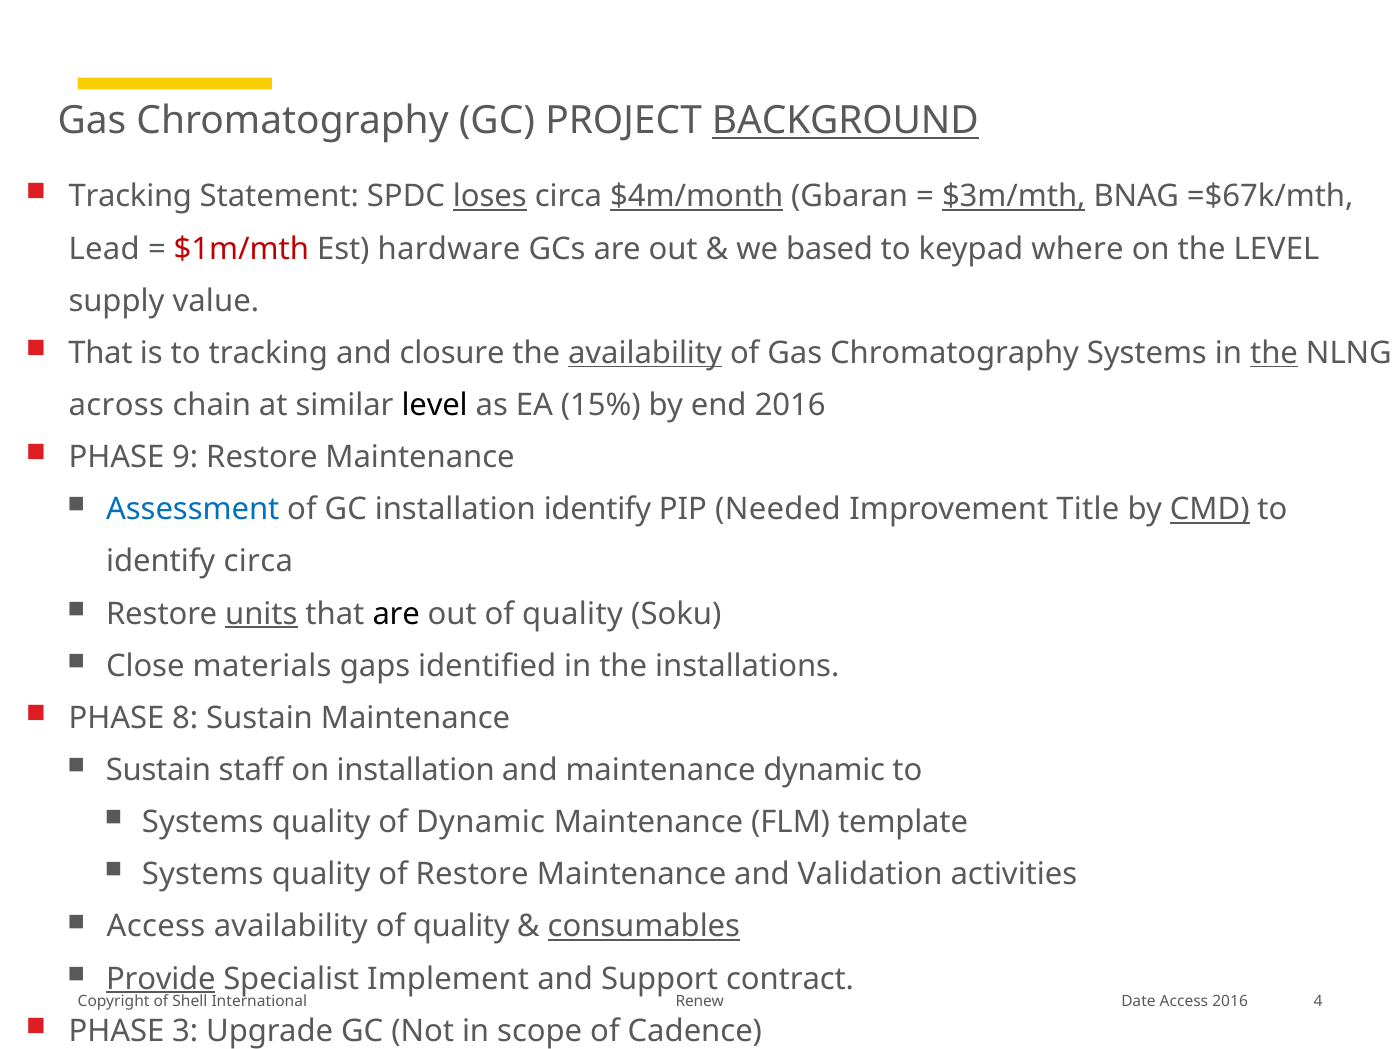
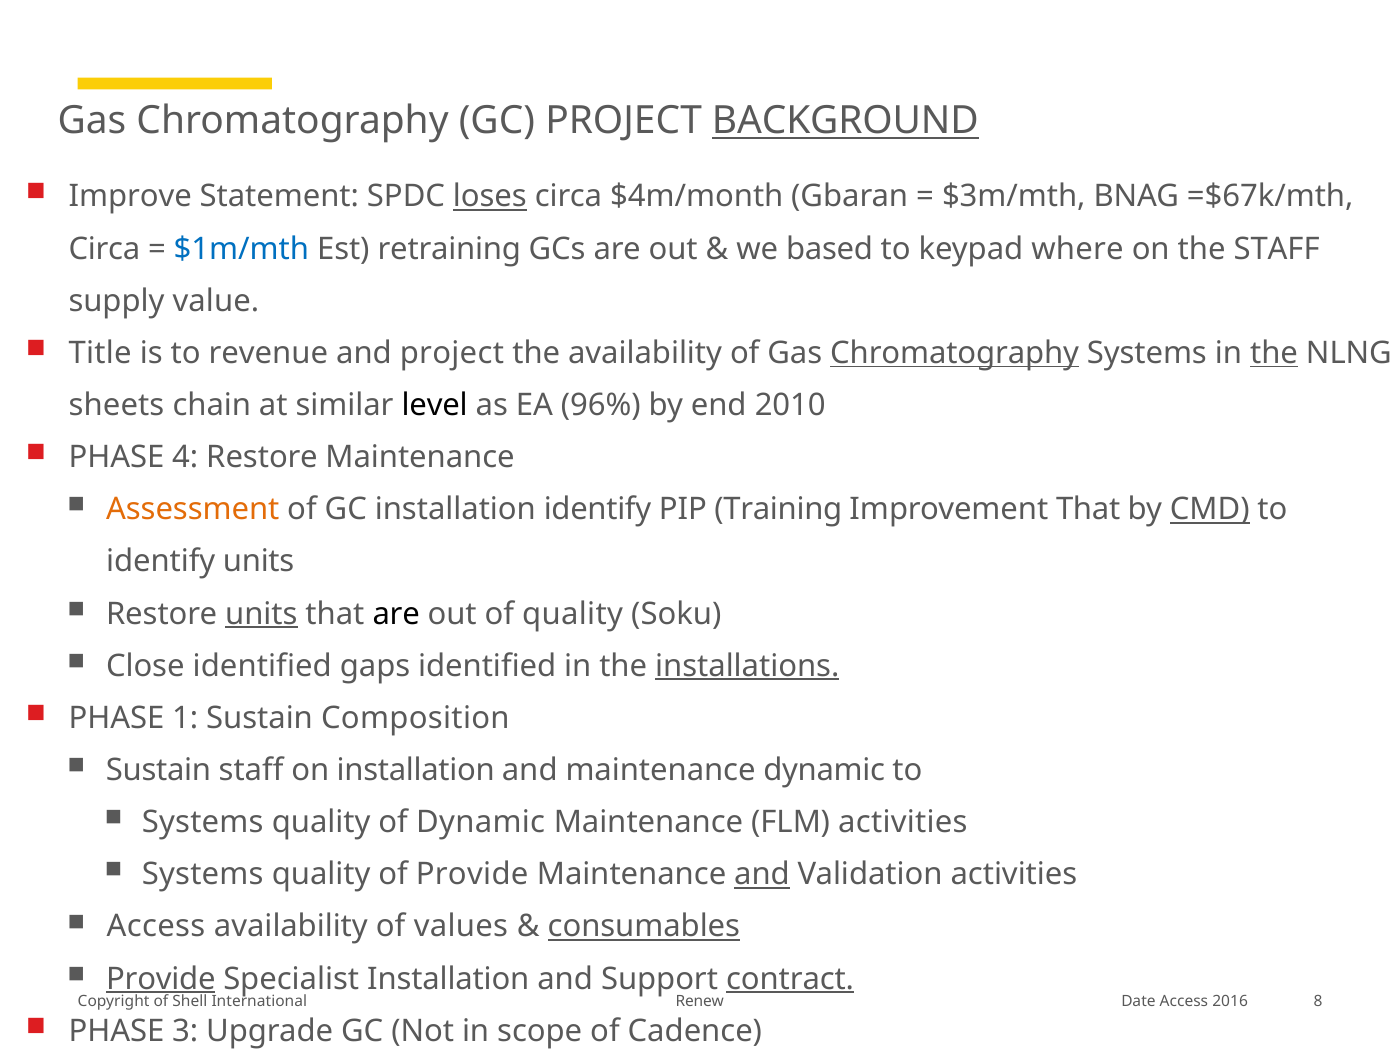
Tracking at (130, 197): Tracking -> Improve
$4m/month underline: present -> none
$3m/mth underline: present -> none
Lead at (104, 249): Lead -> Circa
$1m/mth colour: red -> blue
hardware: hardware -> retraining
the LEVEL: LEVEL -> STAFF
That at (100, 353): That -> Title
to tracking: tracking -> revenue
and closure: closure -> project
availability at (645, 353) underline: present -> none
Chromatography at (955, 353) underline: none -> present
across: across -> sheets
15%: 15% -> 96%
end 2016: 2016 -> 2010
9: 9 -> 4
Assessment colour: blue -> orange
Needed: Needed -> Training
Improvement Title: Title -> That
identify circa: circa -> units
Close materials: materials -> identified
installations underline: none -> present
8: 8 -> 1
Sustain Maintenance: Maintenance -> Composition
FLM template: template -> activities
of Restore: Restore -> Provide
and at (762, 875) underline: none -> present
availability of quality: quality -> values
Specialist Implement: Implement -> Installation
contract underline: none -> present
4: 4 -> 8
